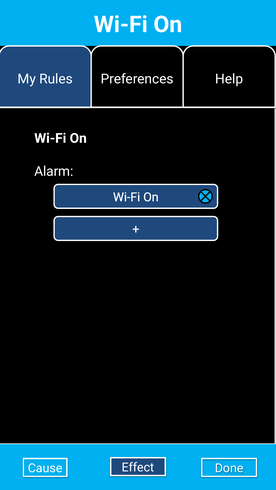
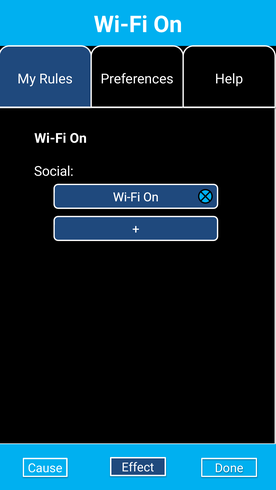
Alarm: Alarm -> Social
